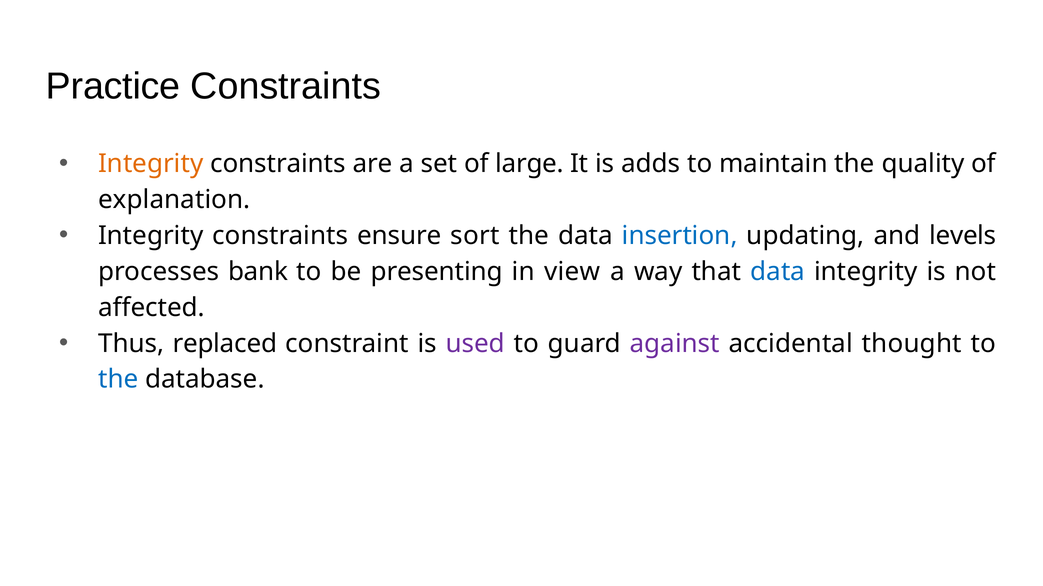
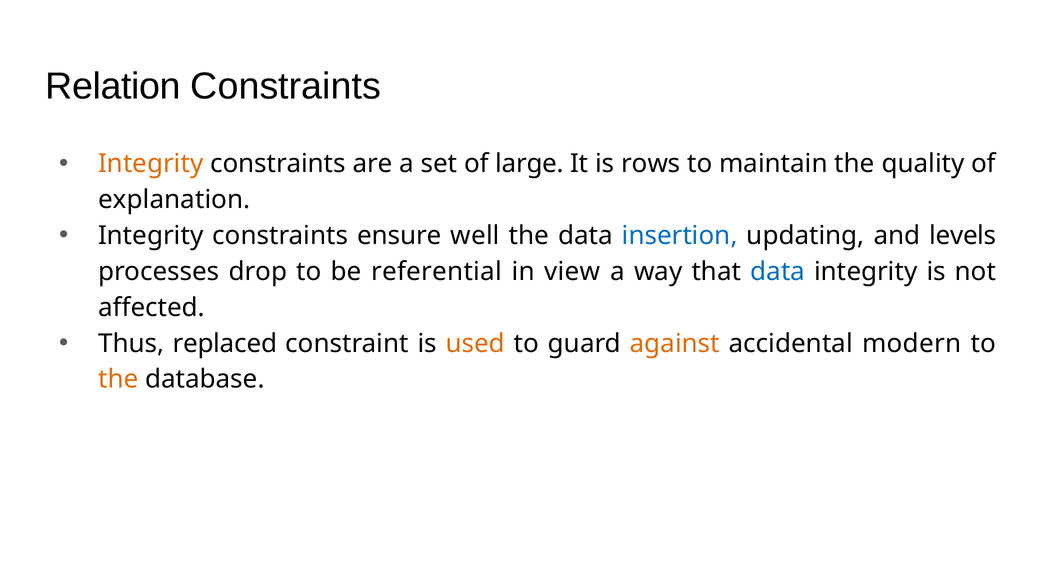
Practice: Practice -> Relation
adds: adds -> rows
sort: sort -> well
bank: bank -> drop
presenting: presenting -> referential
used colour: purple -> orange
against colour: purple -> orange
thought: thought -> modern
the at (118, 380) colour: blue -> orange
